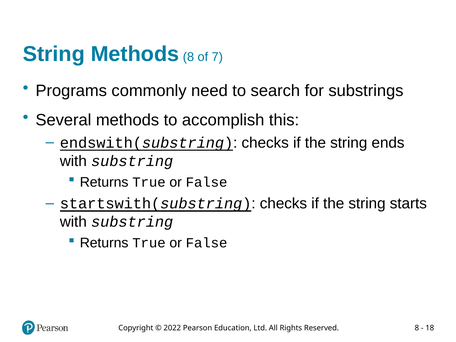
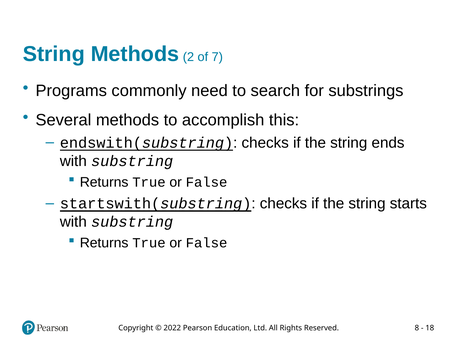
Methods 8: 8 -> 2
